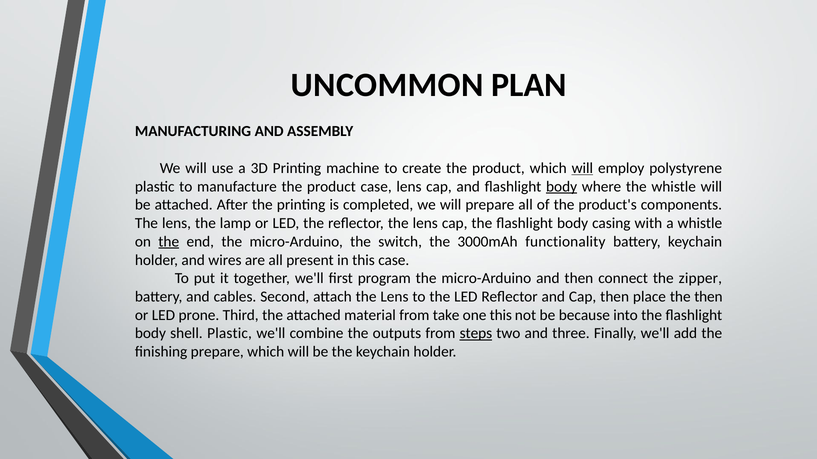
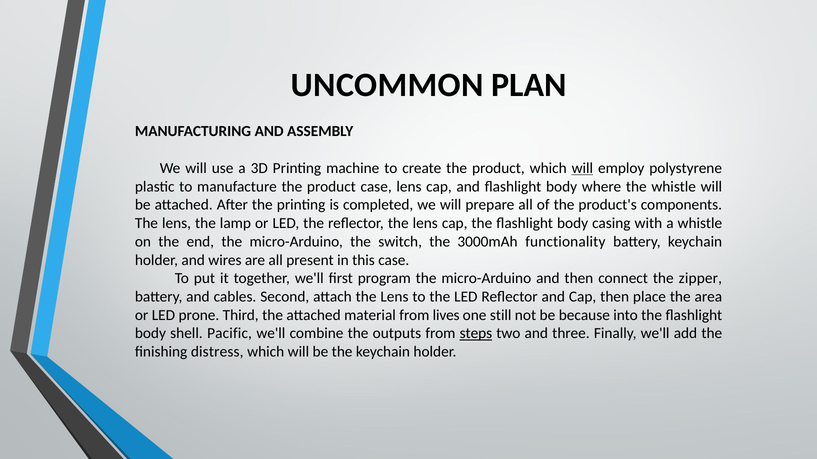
body at (562, 187) underline: present -> none
the at (169, 242) underline: present -> none
the then: then -> area
take: take -> lives
one this: this -> still
shell Plastic: Plastic -> Pacific
finishing prepare: prepare -> distress
